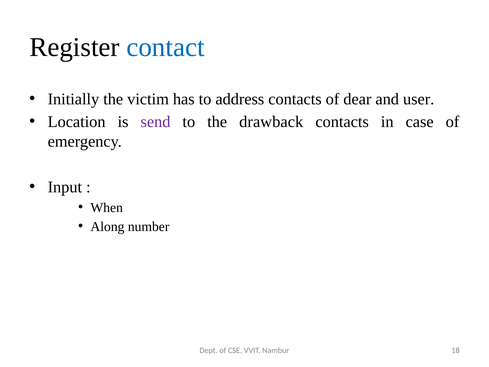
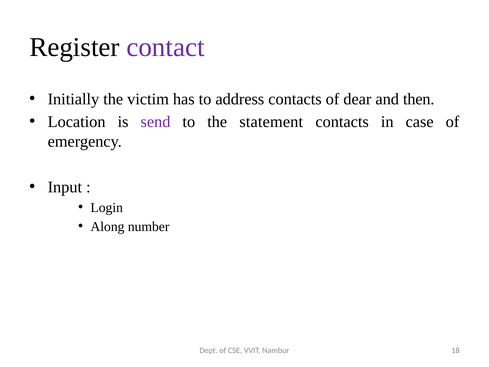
contact colour: blue -> purple
user: user -> then
drawback: drawback -> statement
When: When -> Login
